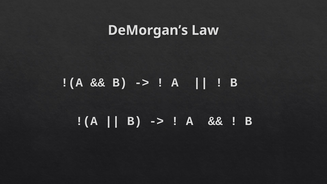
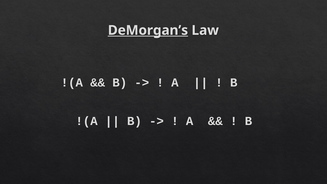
DeMorgan’s underline: none -> present
